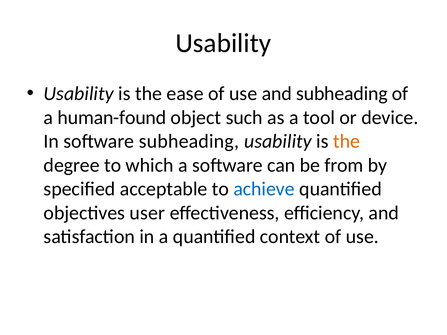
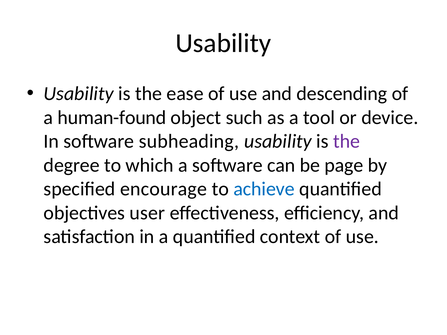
and subheading: subheading -> descending
the at (347, 141) colour: orange -> purple
from: from -> page
acceptable: acceptable -> encourage
